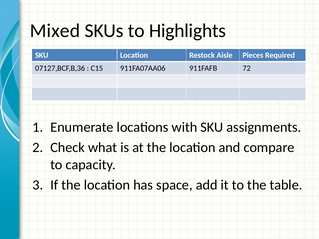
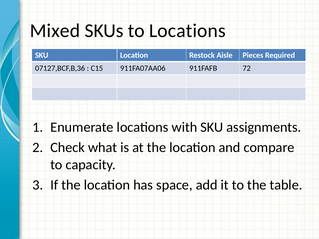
to Highlights: Highlights -> Locations
